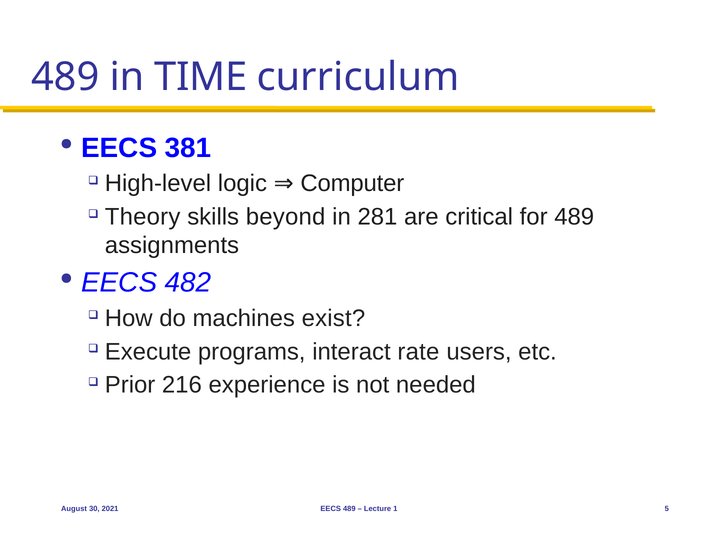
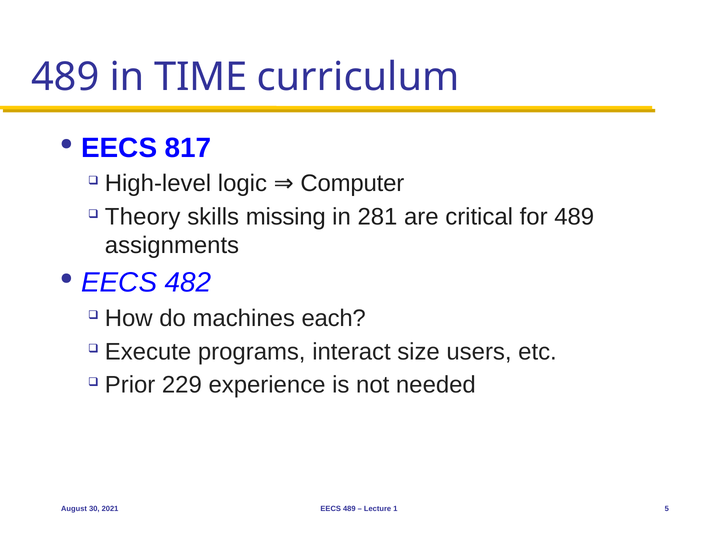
381: 381 -> 817
beyond: beyond -> missing
exist: exist -> each
rate: rate -> size
216: 216 -> 229
